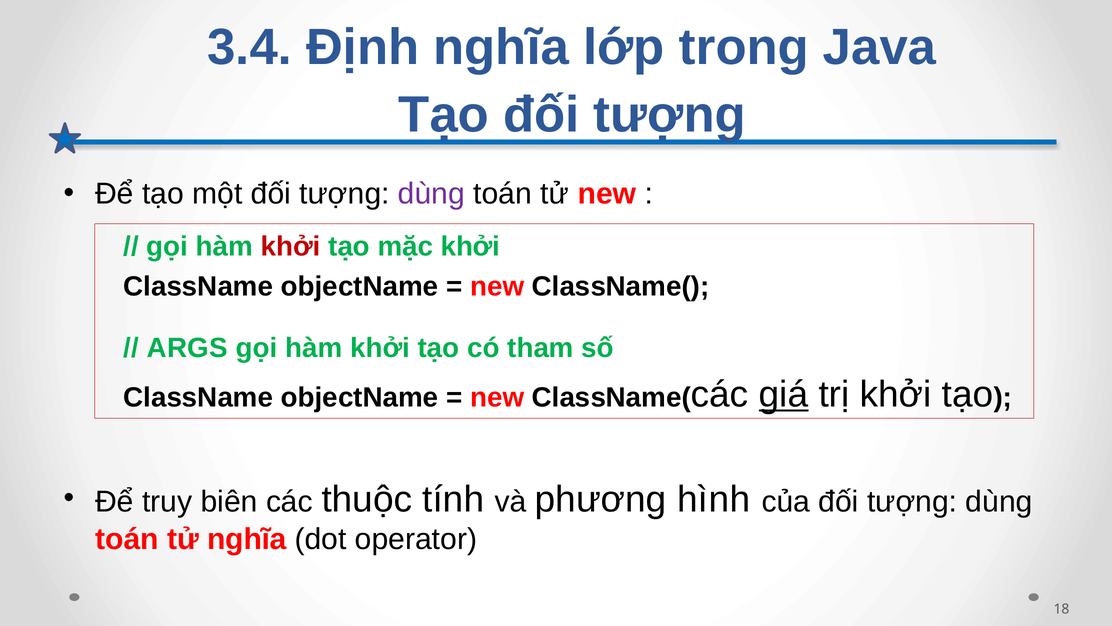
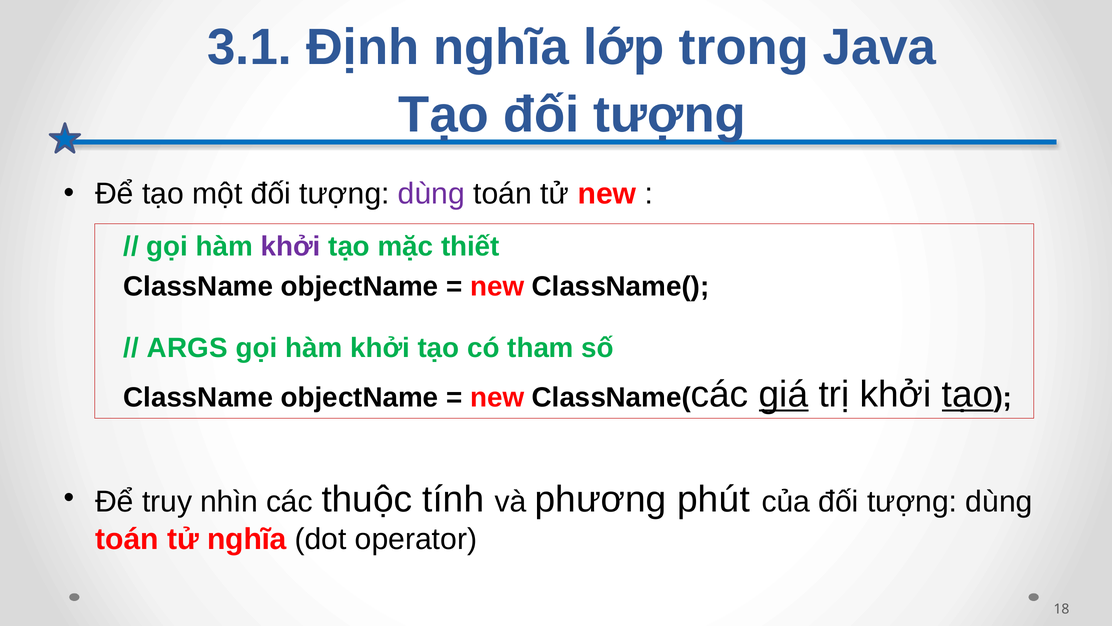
3.4: 3.4 -> 3.1
khởi at (291, 246) colour: red -> purple
mặc khởi: khởi -> thiết
tạo at (968, 394) underline: none -> present
biên: biên -> nhìn
hình: hình -> phút
